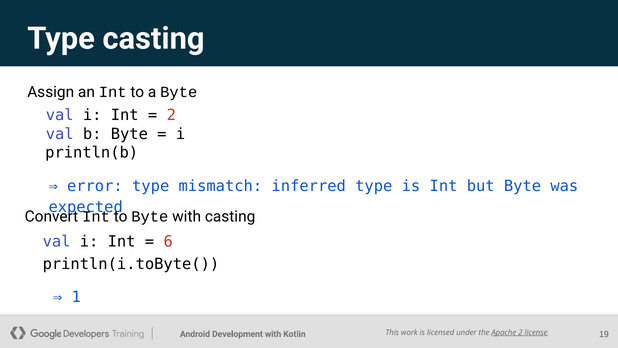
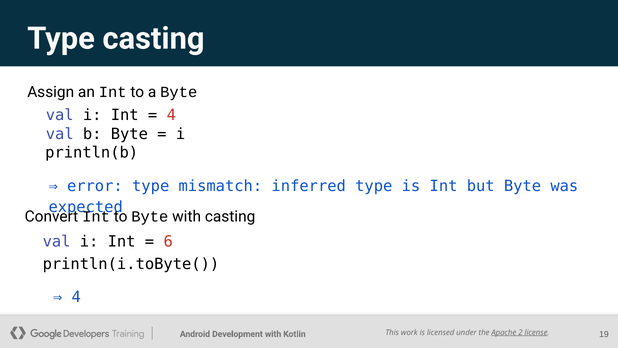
2 at (171, 115): 2 -> 4
1 at (76, 297): 1 -> 4
